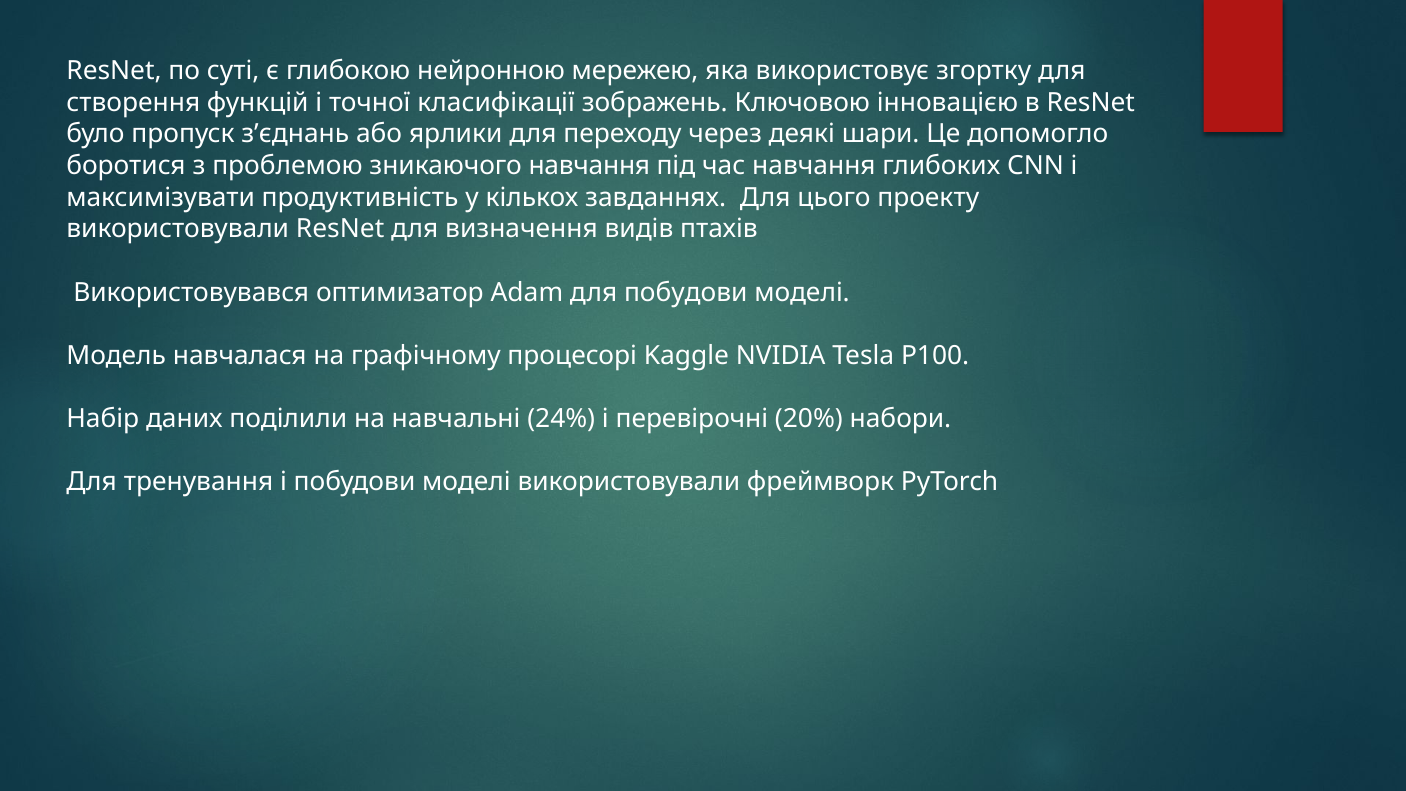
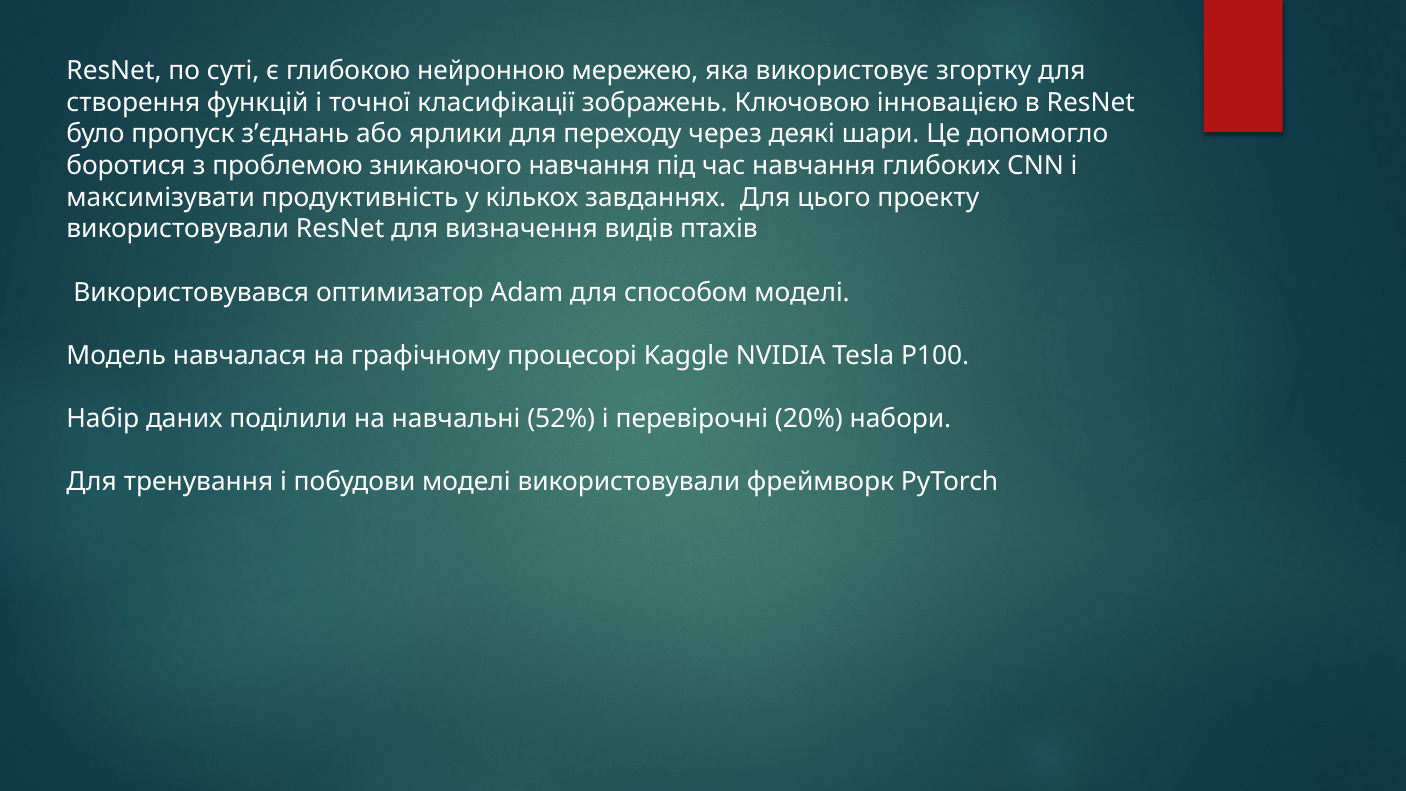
для побудови: побудови -> способом
24%: 24% -> 52%
